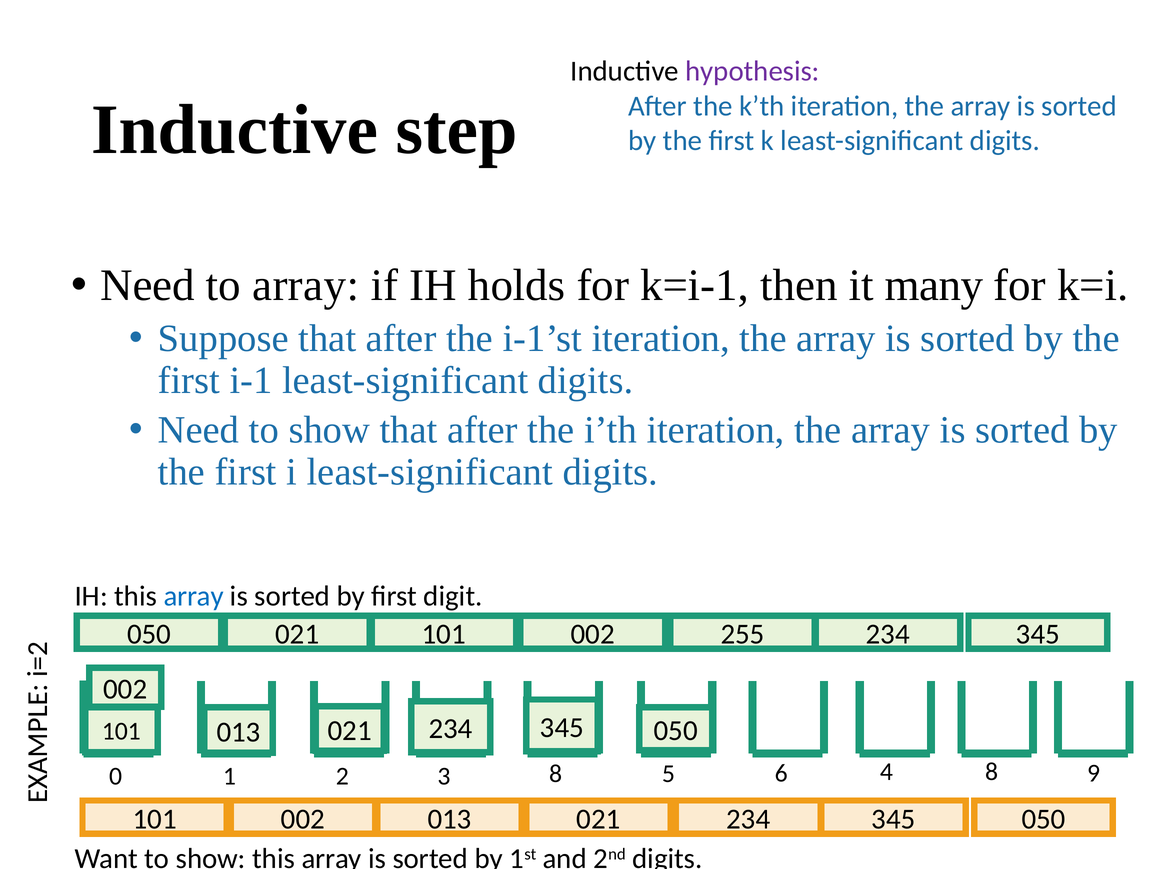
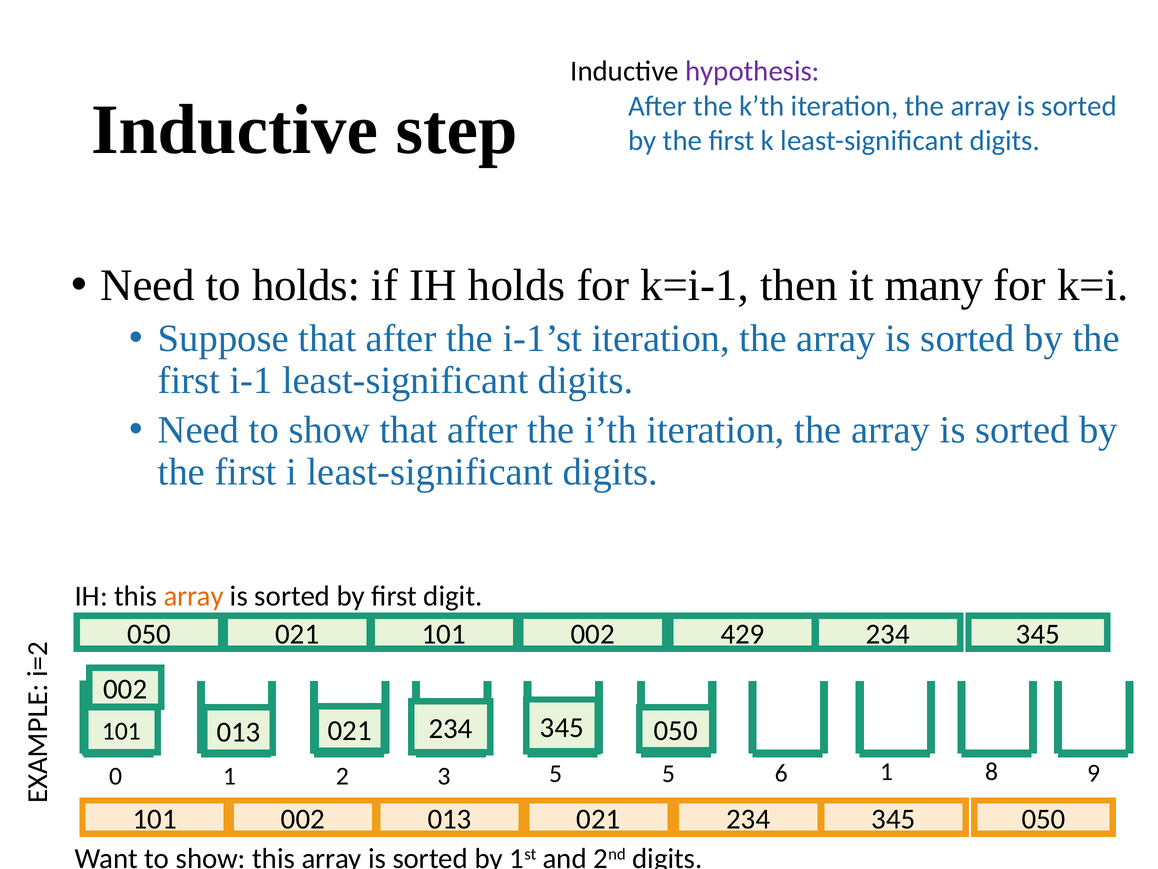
to array: array -> holds
array at (194, 596) colour: blue -> orange
255: 255 -> 429
3 8: 8 -> 5
6 4: 4 -> 1
